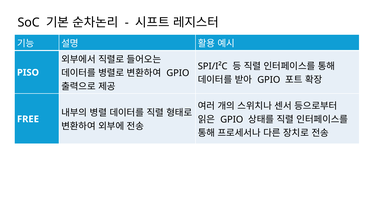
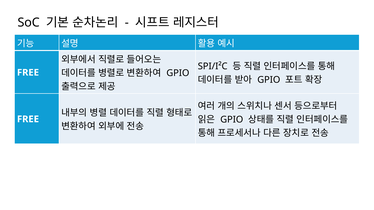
PISO at (28, 73): PISO -> FREE
